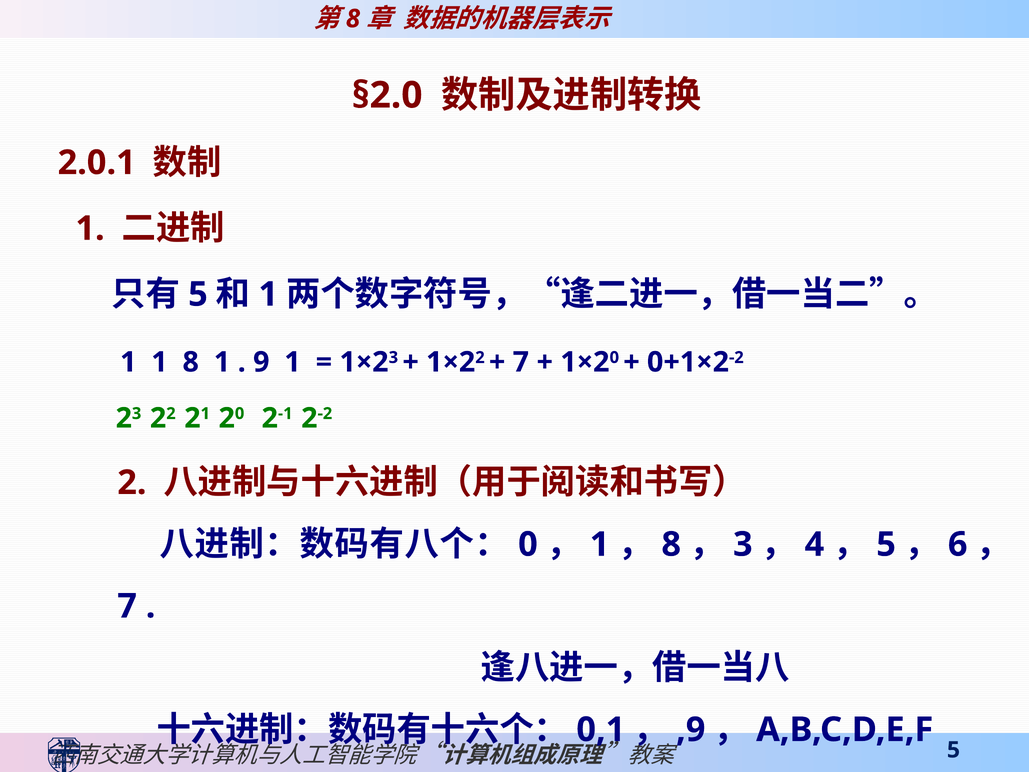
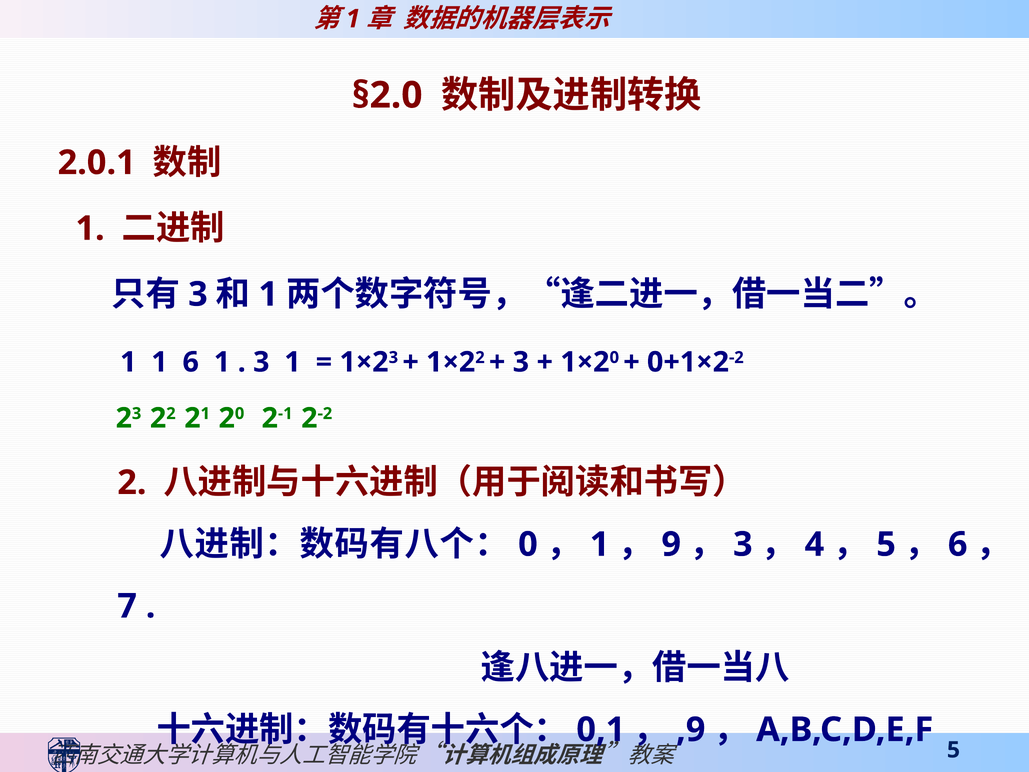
8 at (353, 19): 8 -> 1
5 at (198, 294): 5 -> 3
1 8: 8 -> 6
9 at (261, 362): 9 -> 3
7 at (521, 362): 7 -> 3
8 at (671, 544): 8 -> 9
